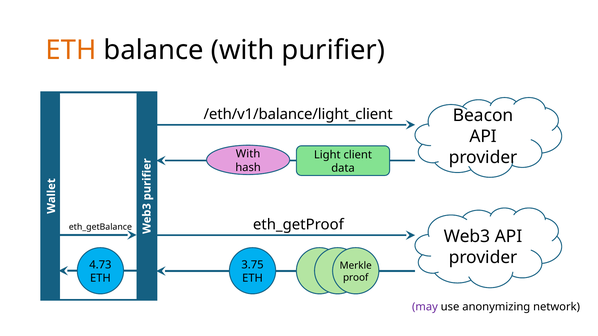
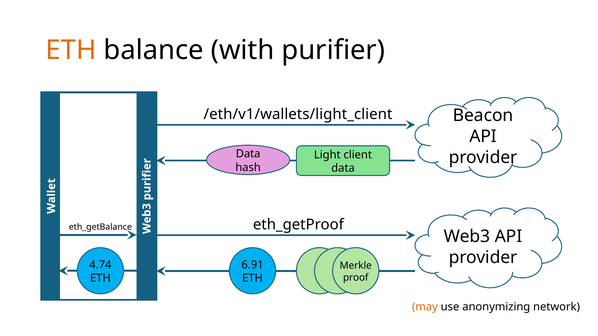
/eth/v1/balance/light_client: /eth/v1/balance/light_client -> /eth/v1/wallets/light_client
With at (248, 154): With -> Data
4.73: 4.73 -> 4.74
3.75: 3.75 -> 6.91
may colour: purple -> orange
